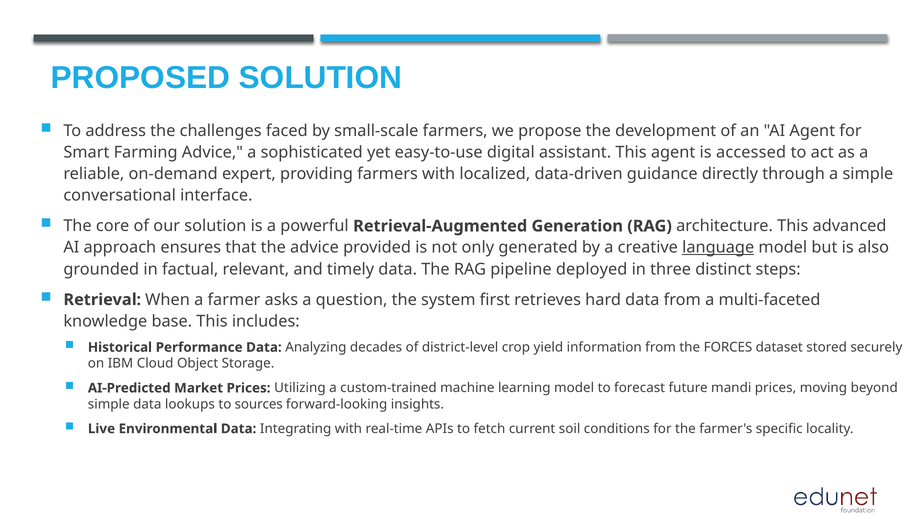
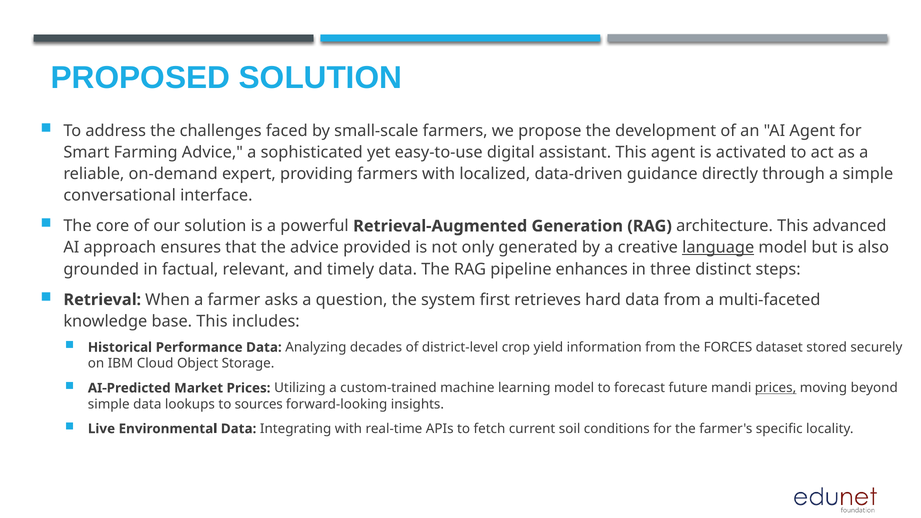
accessed: accessed -> activated
deployed: deployed -> enhances
prices at (776, 388) underline: none -> present
